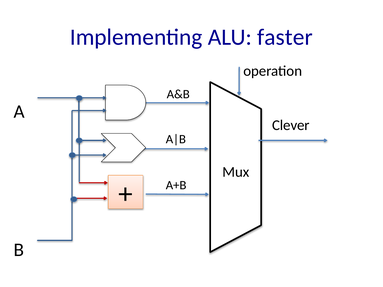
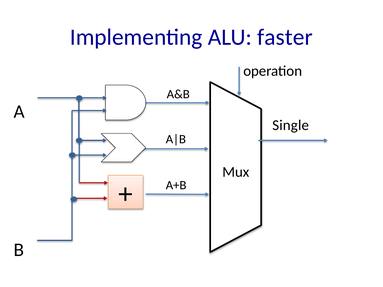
Clever: Clever -> Single
